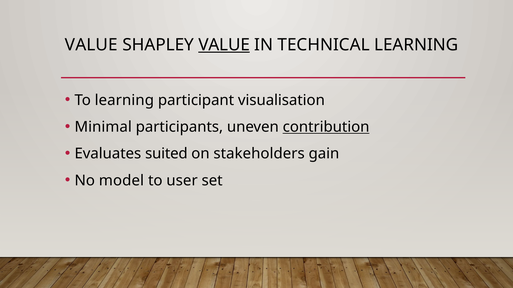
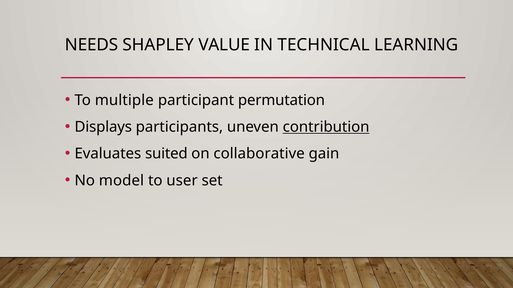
VALUE at (91, 45): VALUE -> NEEDS
VALUE at (224, 45) underline: present -> none
To learning: learning -> multiple
visualisation: visualisation -> permutation
Minimal: Minimal -> Displays
stakeholders: stakeholders -> collaborative
